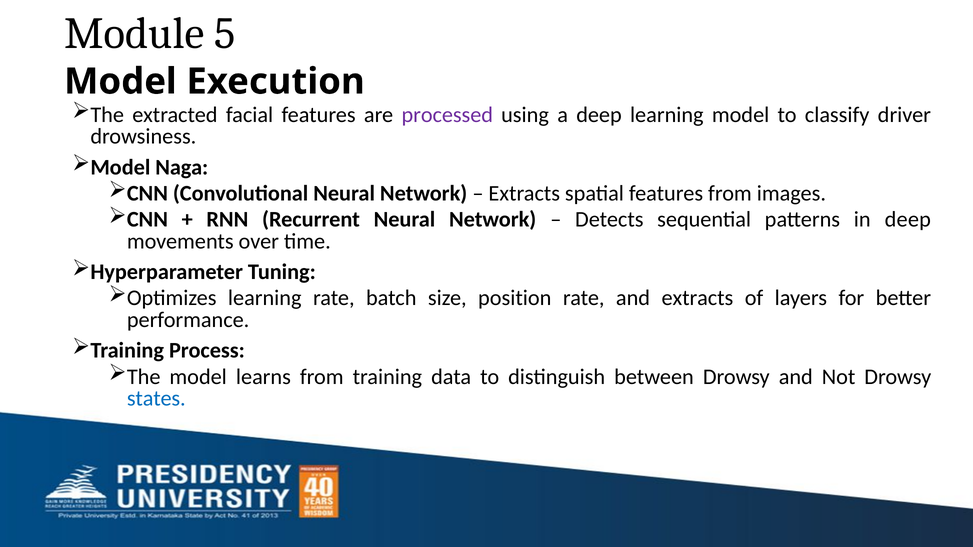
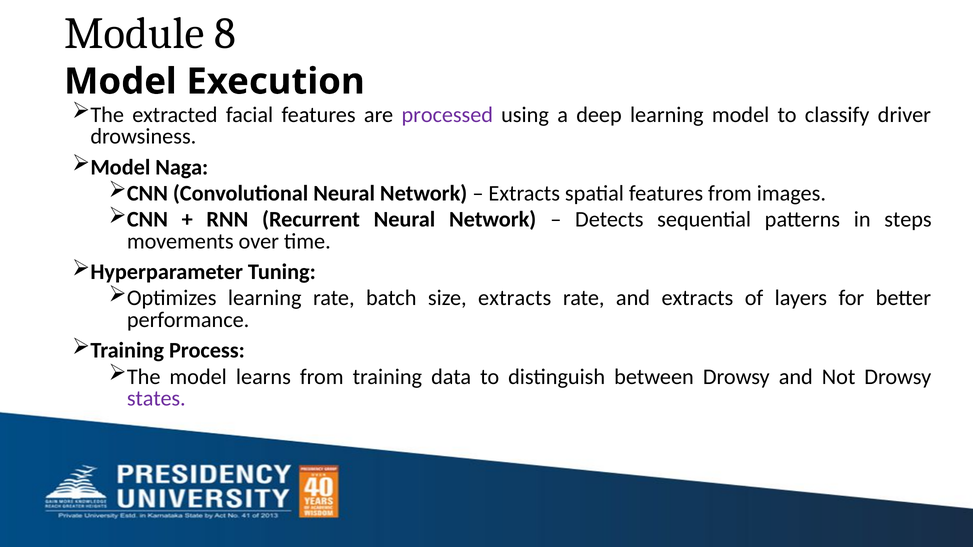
5: 5 -> 8
in deep: deep -> steps
size position: position -> extracts
states colour: blue -> purple
